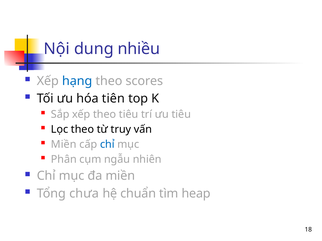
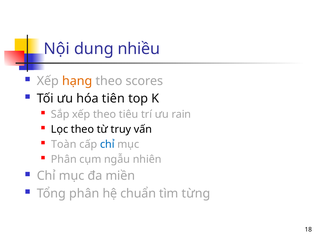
hạng colour: blue -> orange
ưu tiêu: tiêu -> rain
Miền at (64, 145): Miền -> Toàn
Tổng chưa: chưa -> phân
heap: heap -> từng
